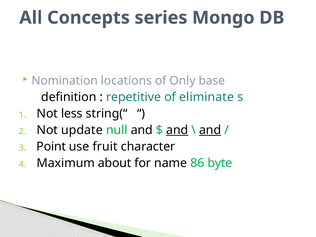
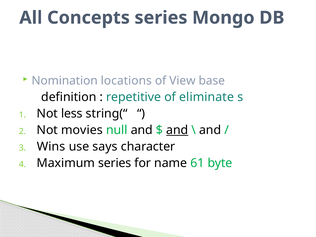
Only: Only -> View
update: update -> movies
and at (210, 130) underline: present -> none
Point: Point -> Wins
fruit: fruit -> says
Maximum about: about -> series
86: 86 -> 61
